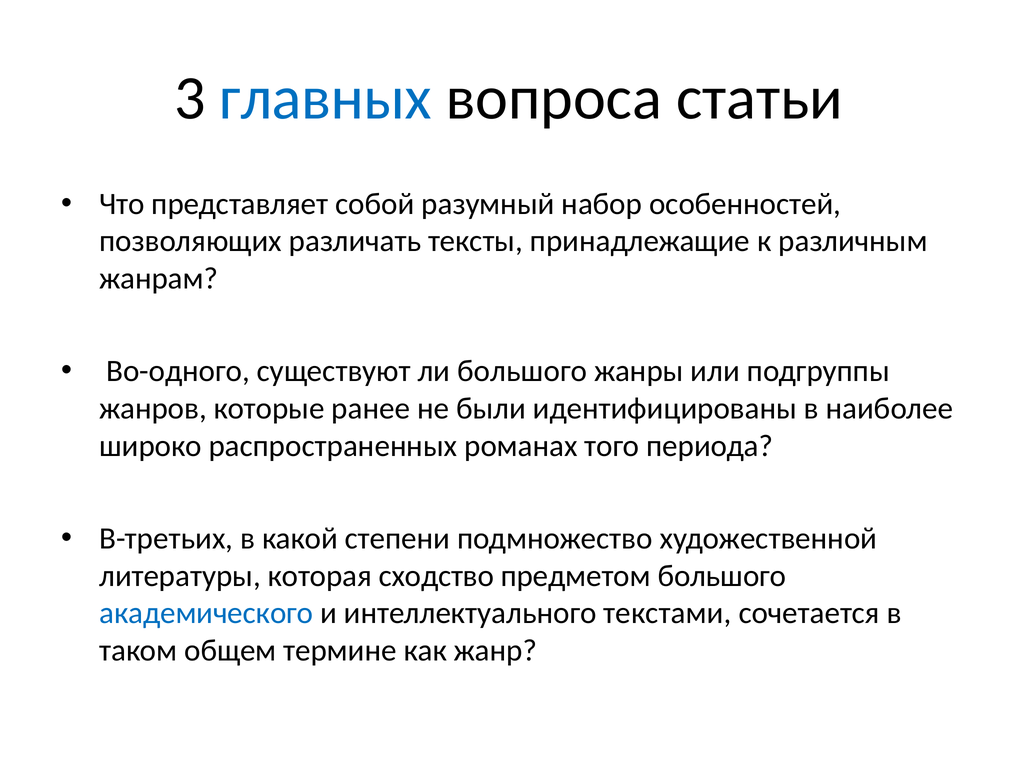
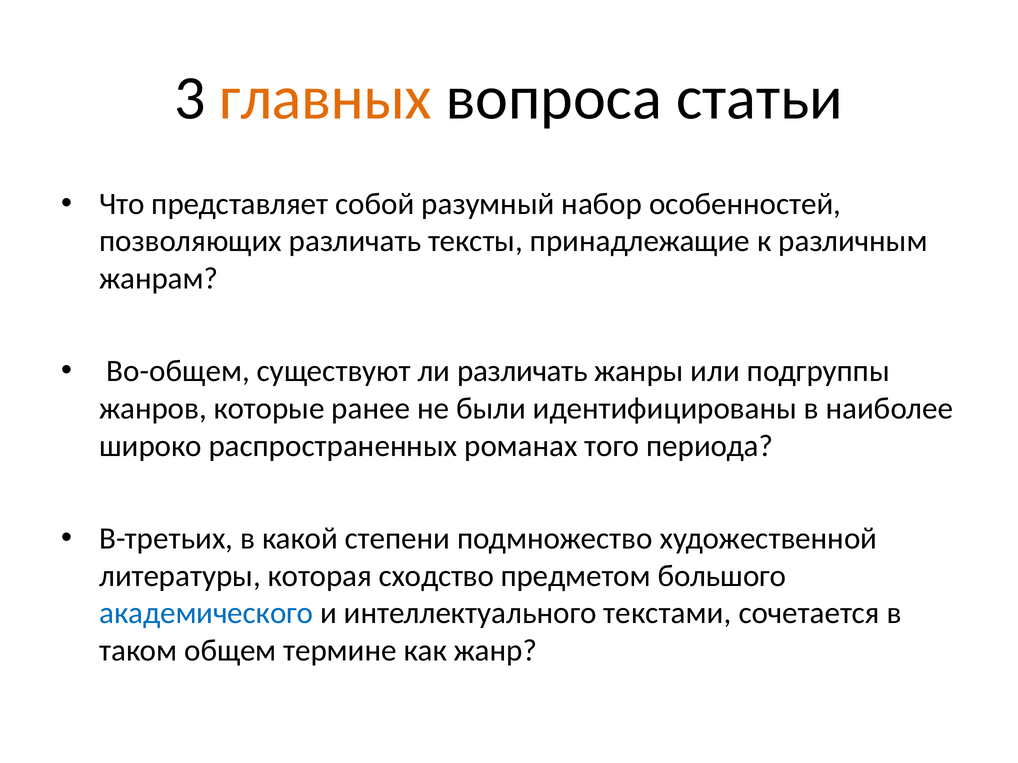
главных colour: blue -> orange
Во-одного: Во-одного -> Во-общем
ли большого: большого -> различать
